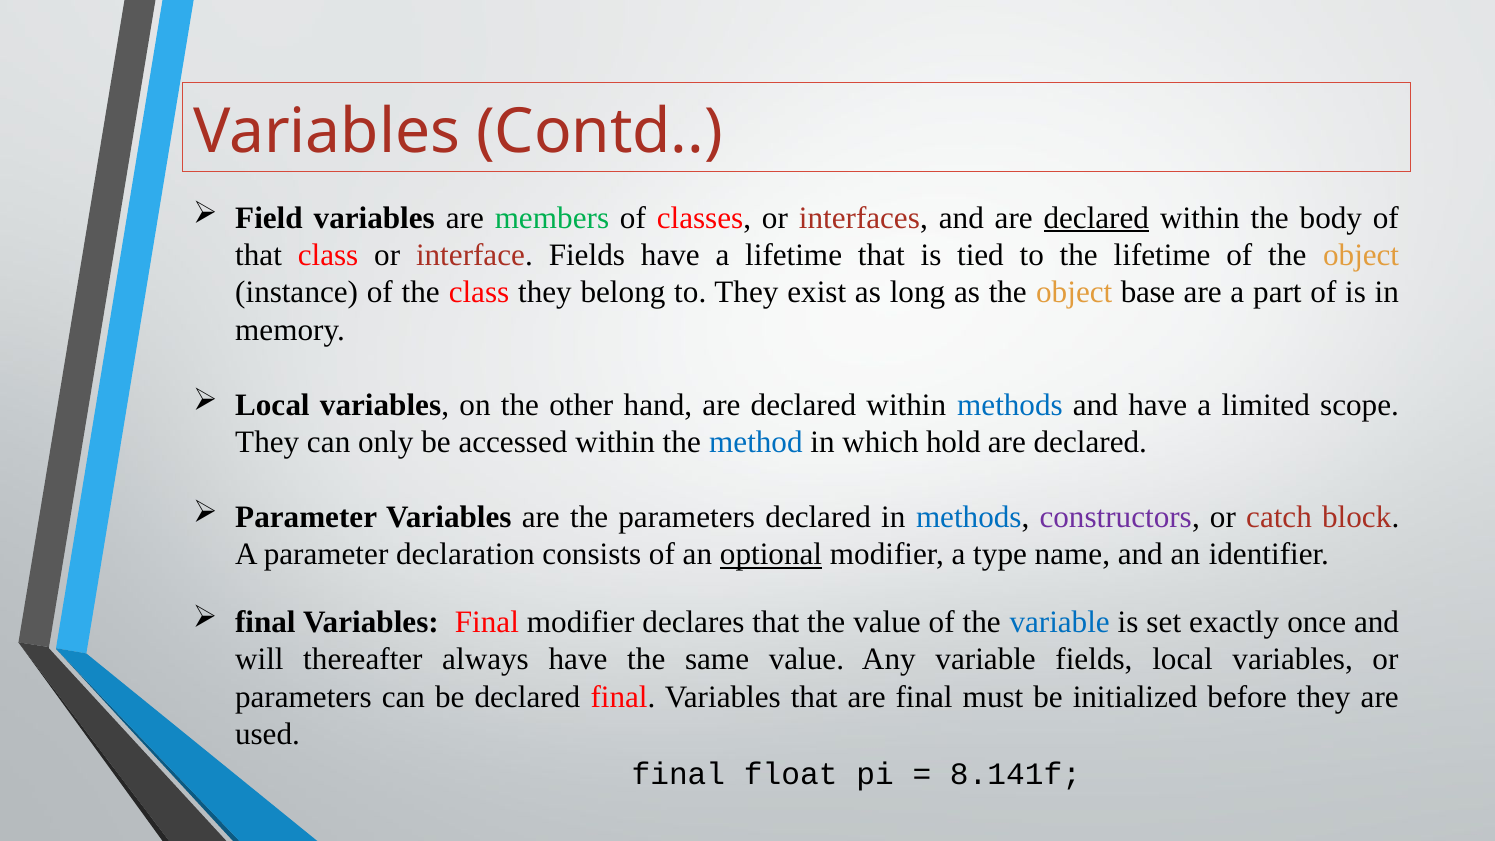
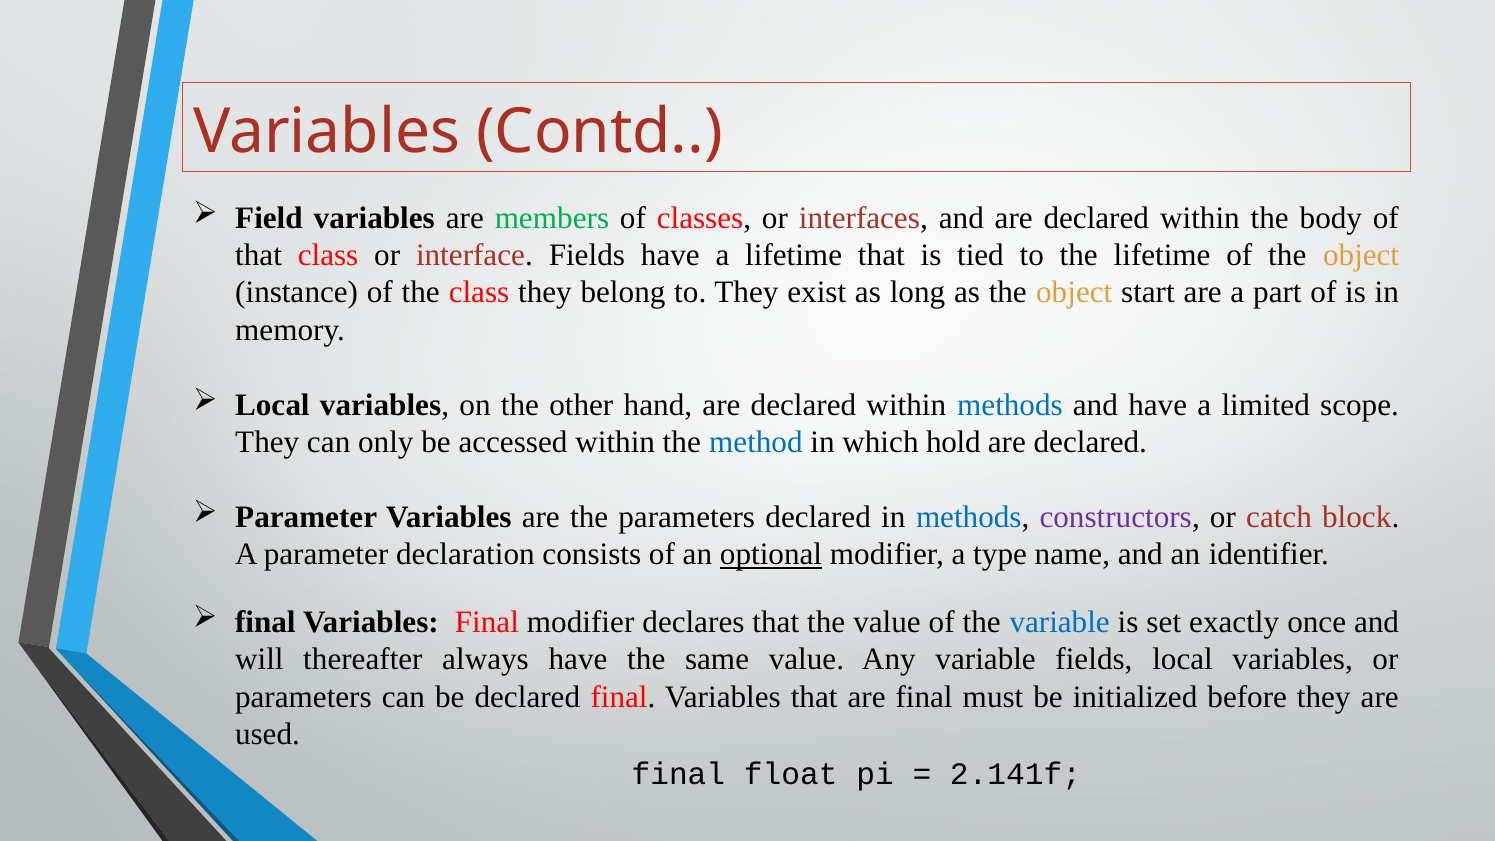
declared at (1096, 218) underline: present -> none
base: base -> start
8.141f: 8.141f -> 2.141f
